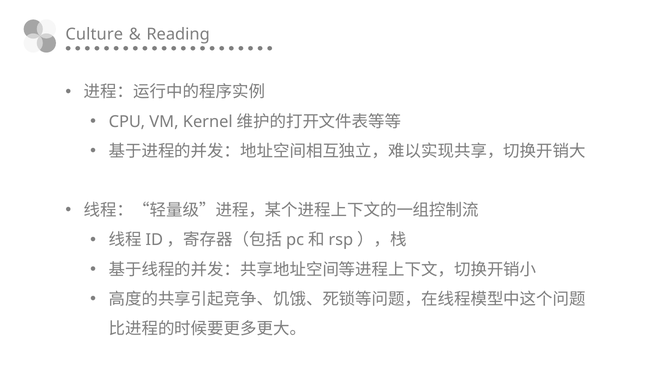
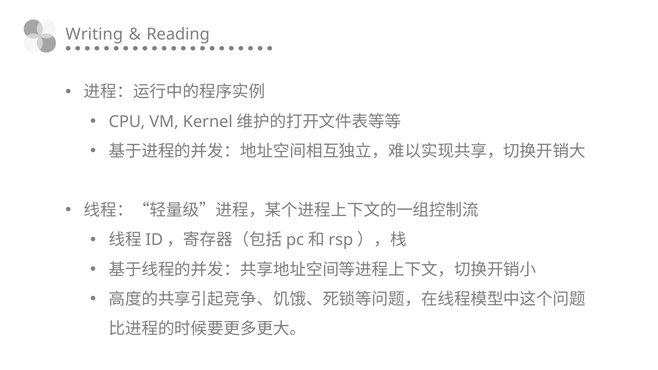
Culture: Culture -> Writing
